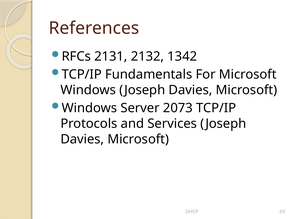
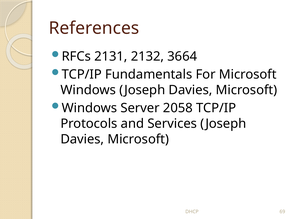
1342: 1342 -> 3664
2073: 2073 -> 2058
